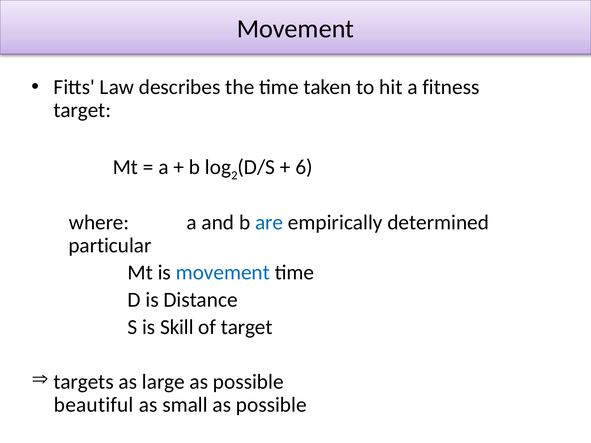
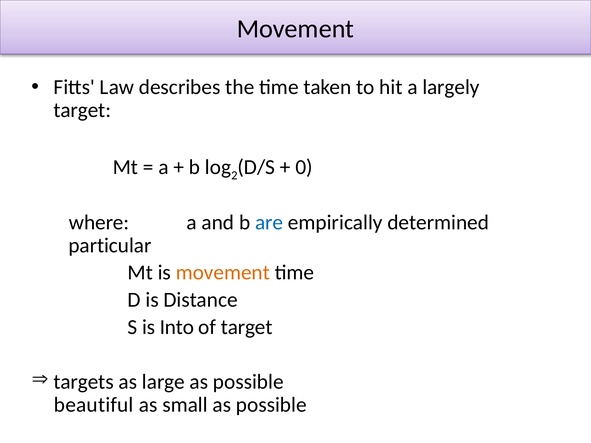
fitness: fitness -> largely
6: 6 -> 0
movement at (223, 273) colour: blue -> orange
Skill: Skill -> Into
